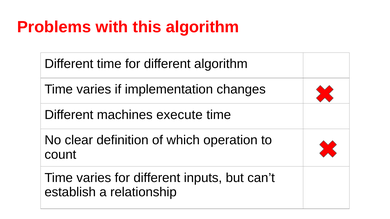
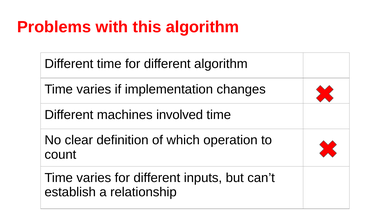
execute: execute -> involved
